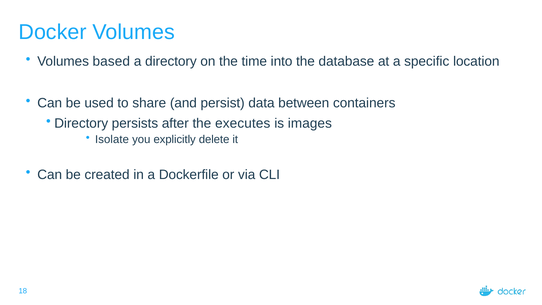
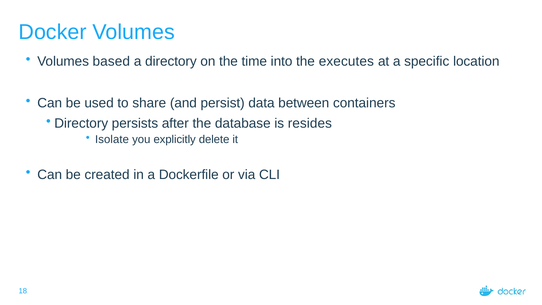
database: database -> executes
executes: executes -> database
images: images -> resides
